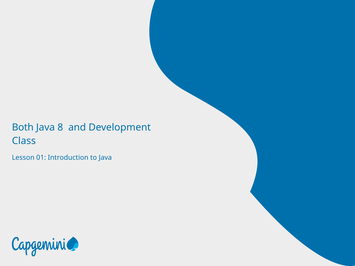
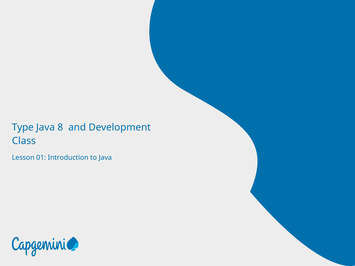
Both: Both -> Type
